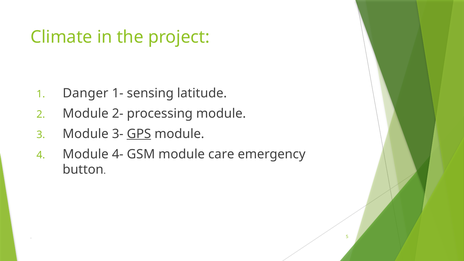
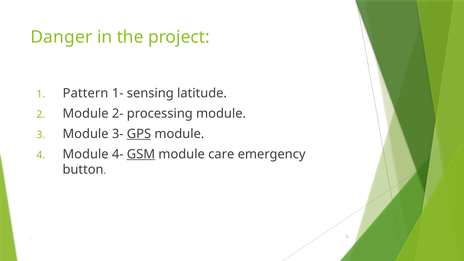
Climate: Climate -> Danger
Danger: Danger -> Pattern
GSM underline: none -> present
